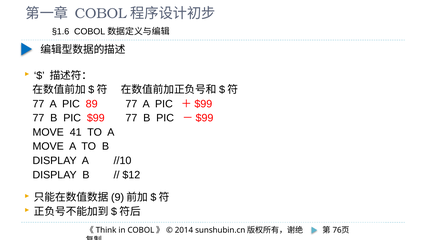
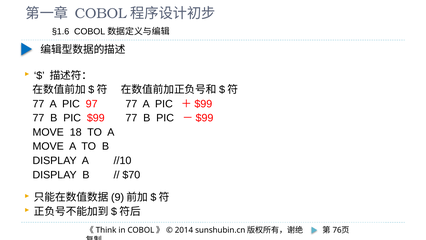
89: 89 -> 97
41: 41 -> 18
$12: $12 -> $70
